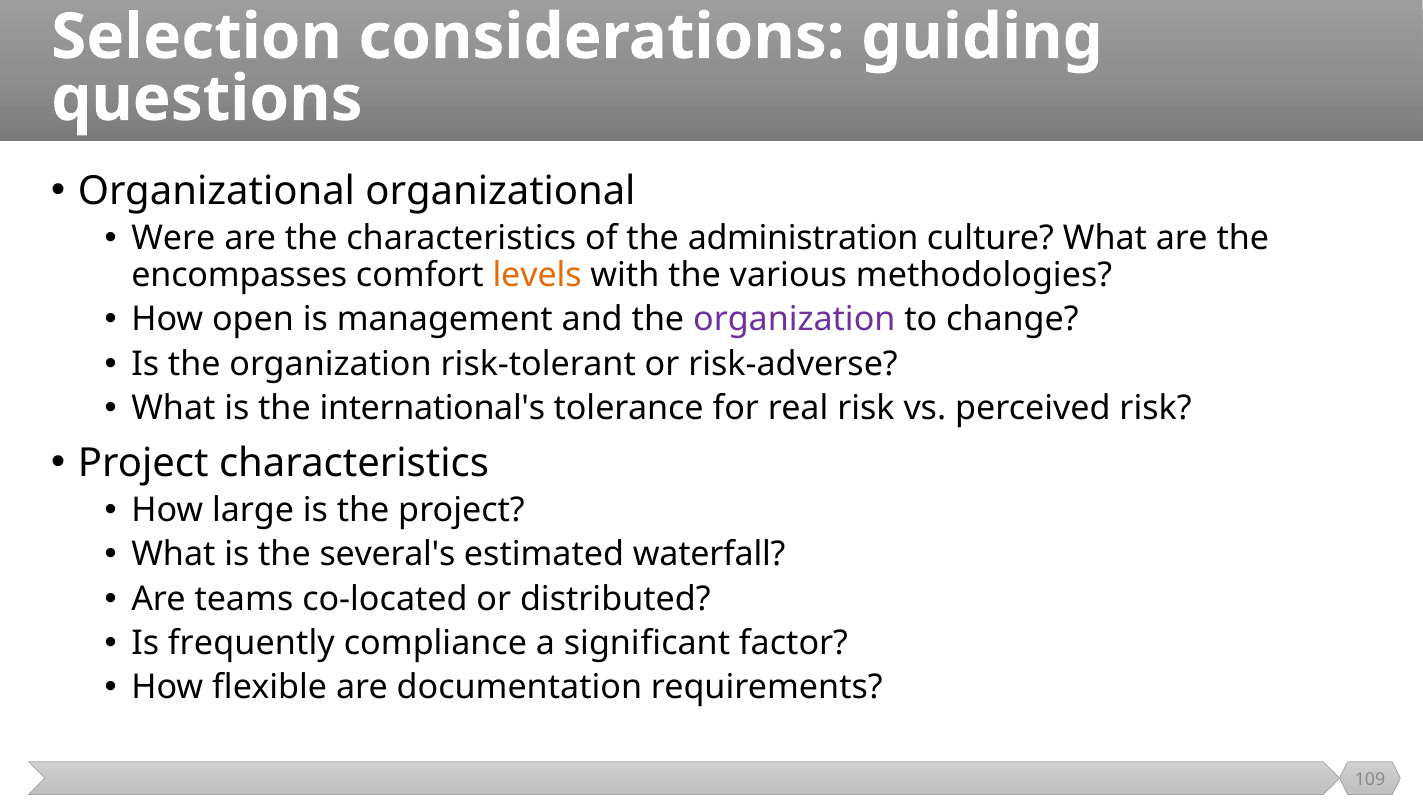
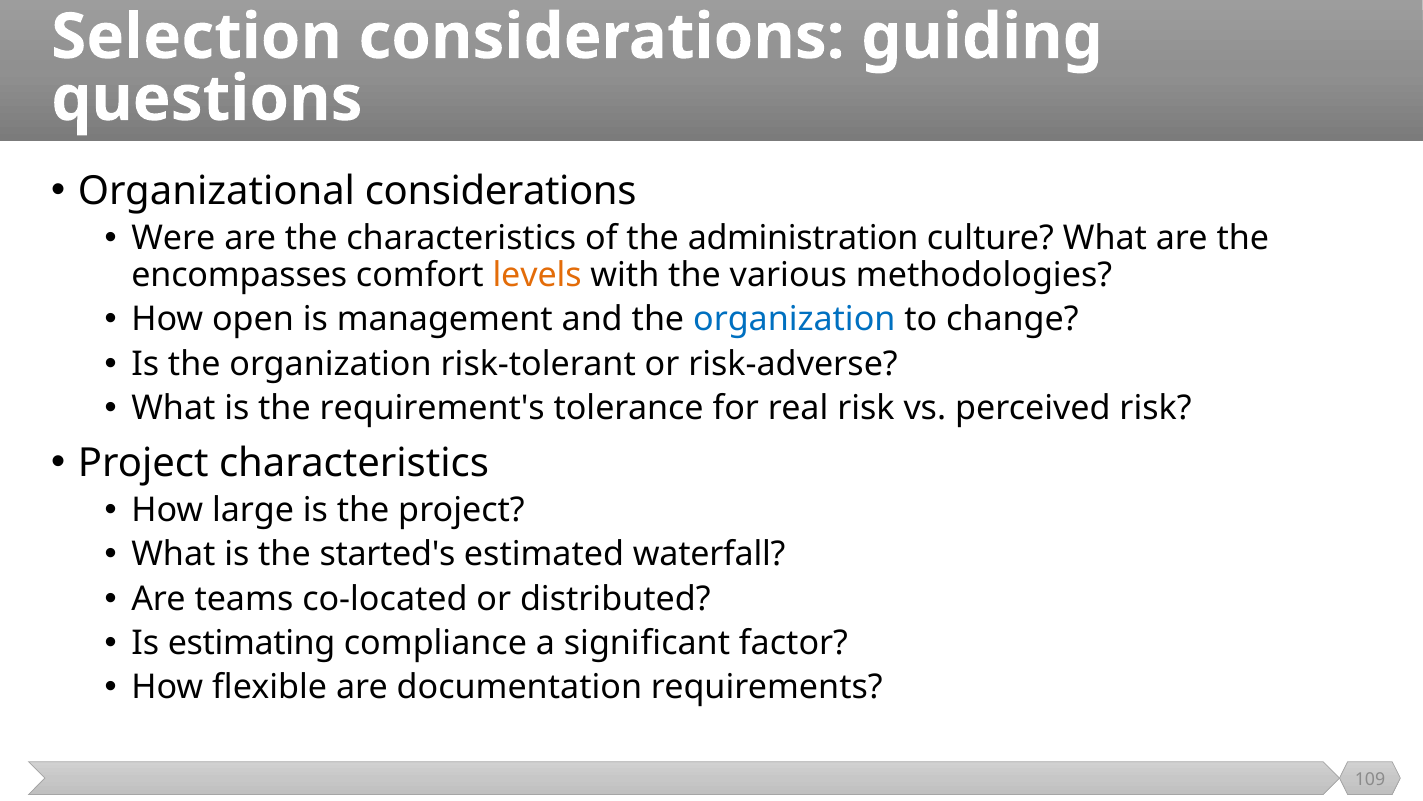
Organizational organizational: organizational -> considerations
organization at (794, 319) colour: purple -> blue
international's: international's -> requirement's
several's: several's -> started's
frequently: frequently -> estimating
